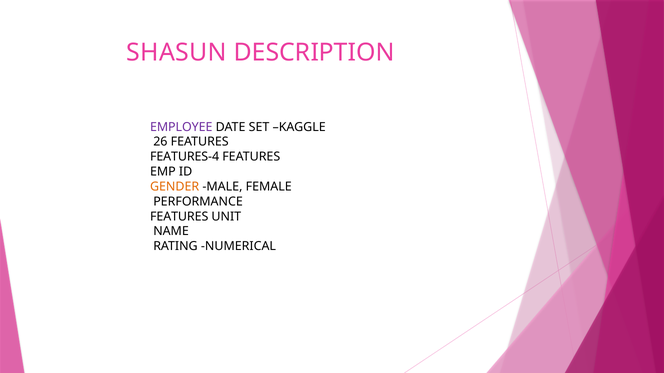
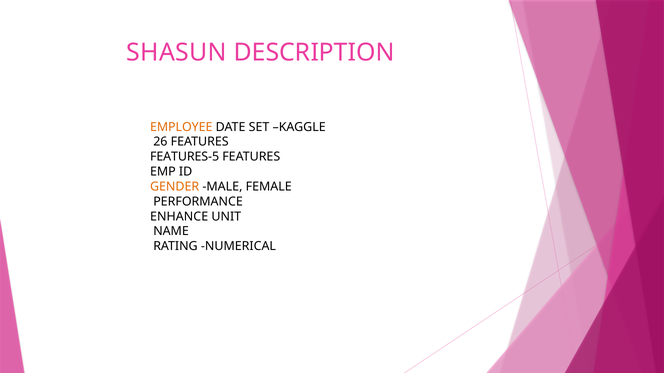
EMPLOYEE colour: purple -> orange
FEATURES-4: FEATURES-4 -> FEATURES-5
FEATURES at (179, 217): FEATURES -> ENHANCE
